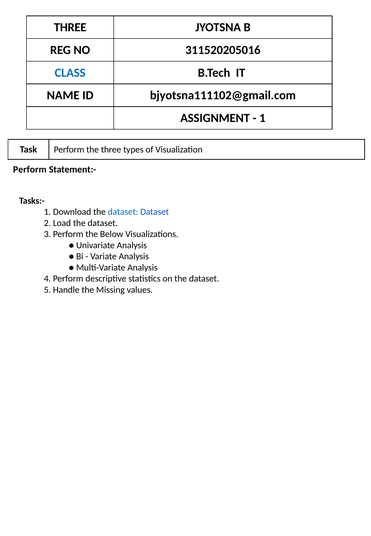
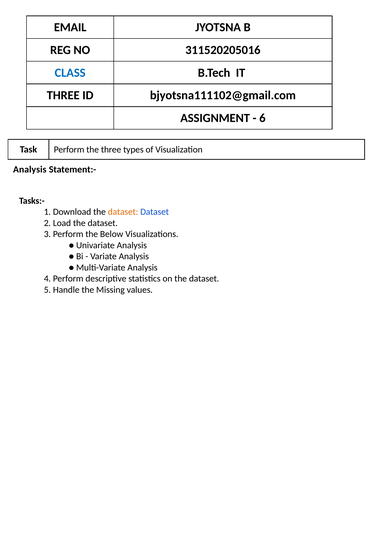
THREE at (70, 27): THREE -> EMAIL
NAME at (63, 95): NAME -> THREE
1 at (262, 118): 1 -> 6
Perform at (30, 170): Perform -> Analysis
dataset at (123, 212) colour: blue -> orange
